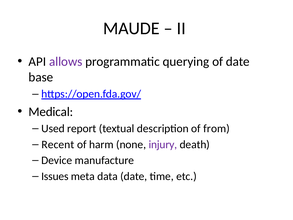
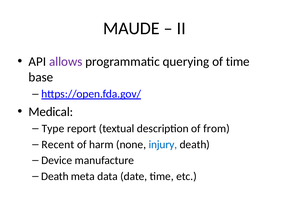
of date: date -> time
Used: Used -> Type
injury colour: purple -> blue
Issues at (55, 176): Issues -> Death
